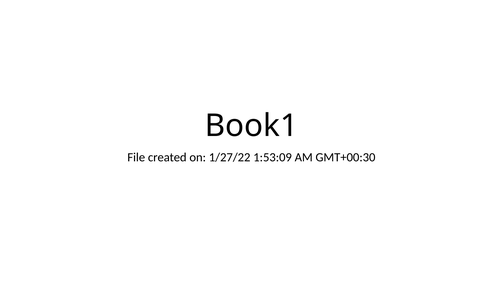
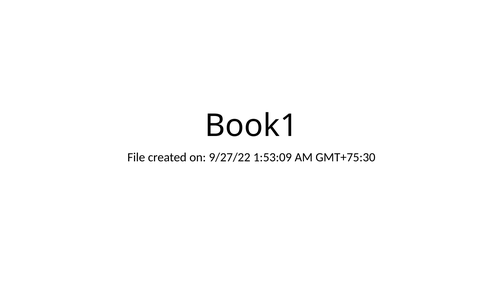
1/27/22: 1/27/22 -> 9/27/22
GMT+00:30: GMT+00:30 -> GMT+75:30
